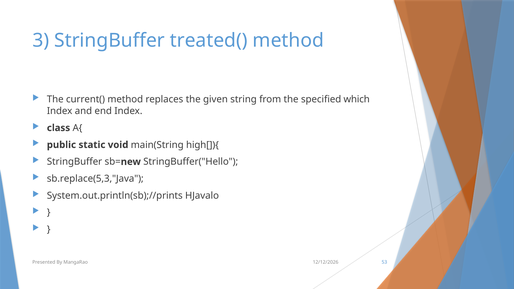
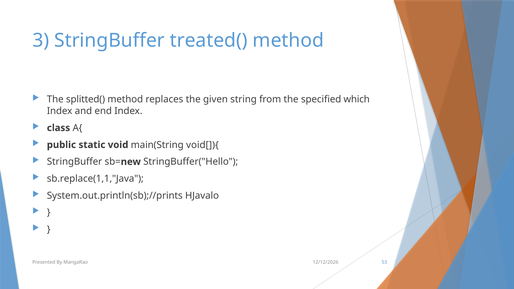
current(: current( -> splitted(
high[]){: high[]){ -> void[]){
sb.replace(5,3,"Java: sb.replace(5,3,"Java -> sb.replace(1,1,"Java
